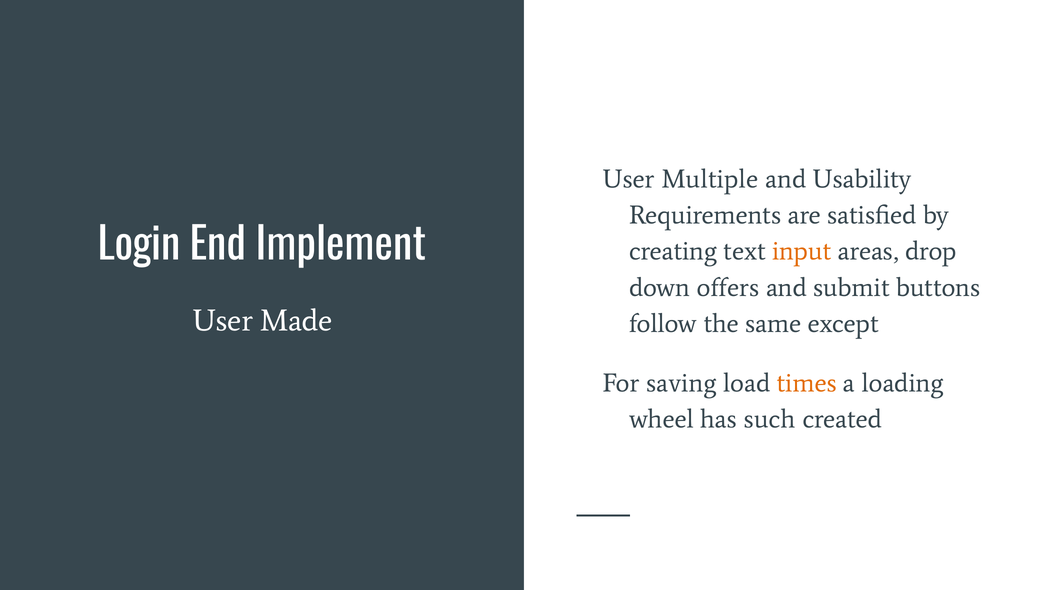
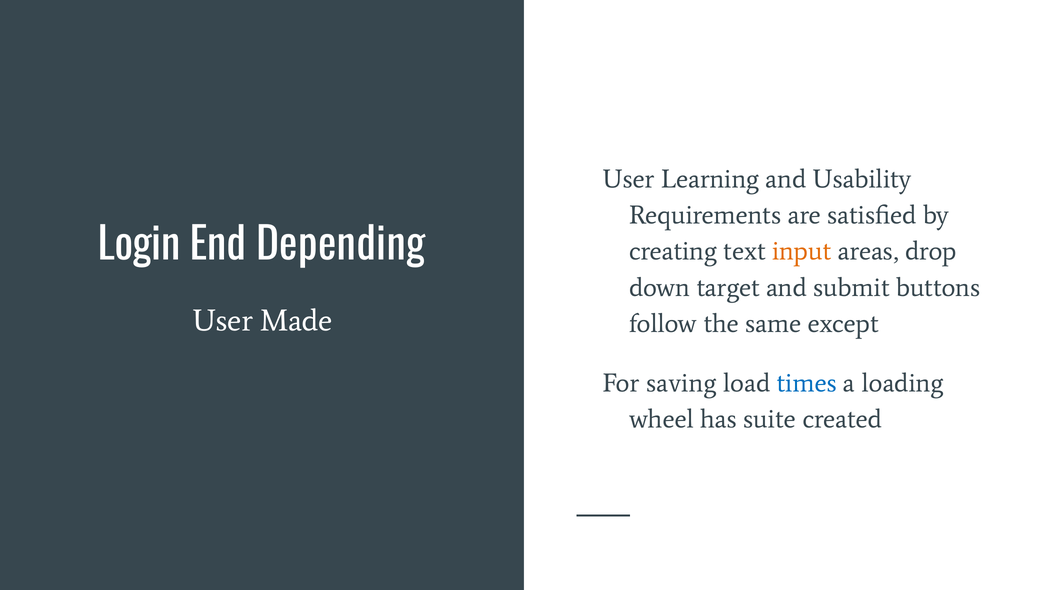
Multiple: Multiple -> Learning
Implement: Implement -> Depending
offers: offers -> target
times colour: orange -> blue
such: such -> suite
